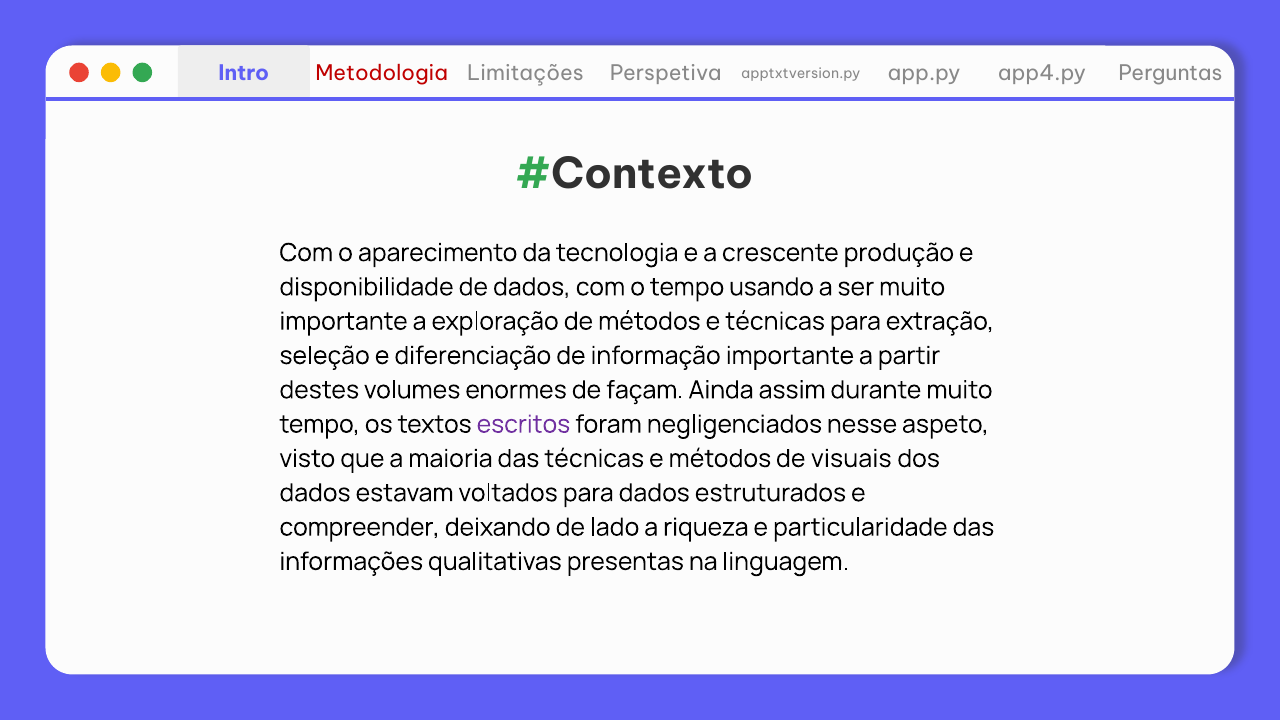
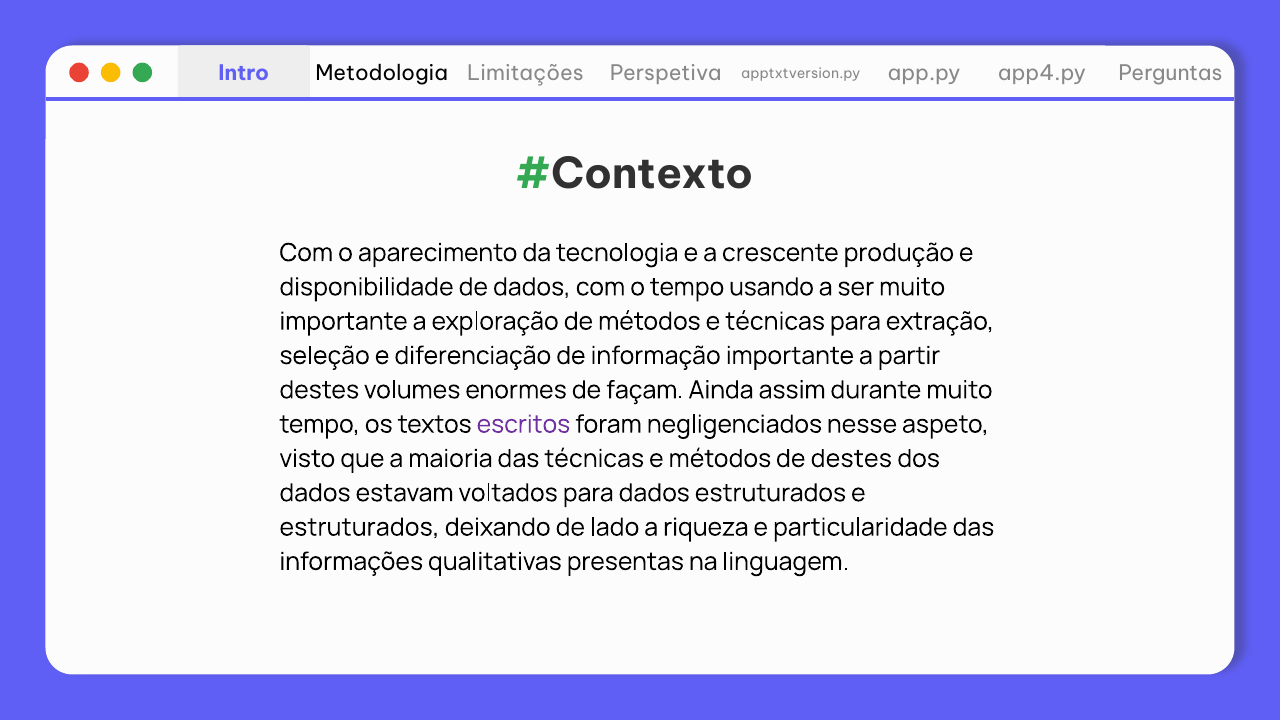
Metodologia colour: red -> black
de visuais: visuais -> destes
compreender at (360, 527): compreender -> estruturados
